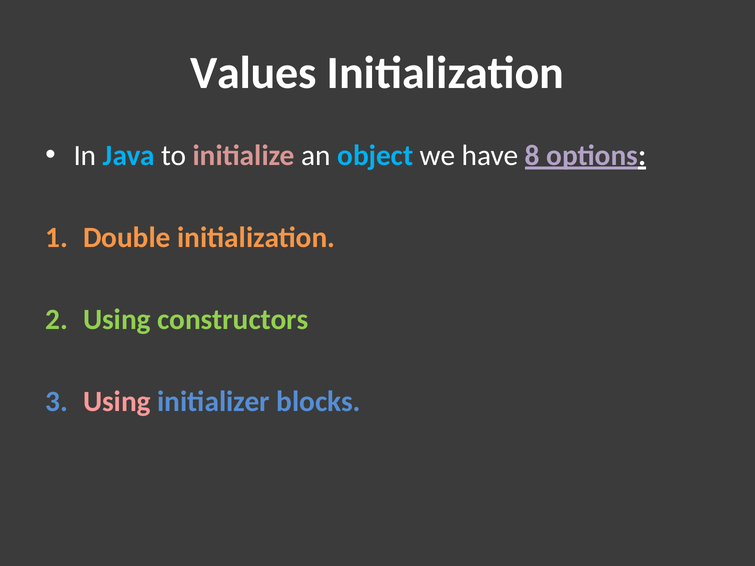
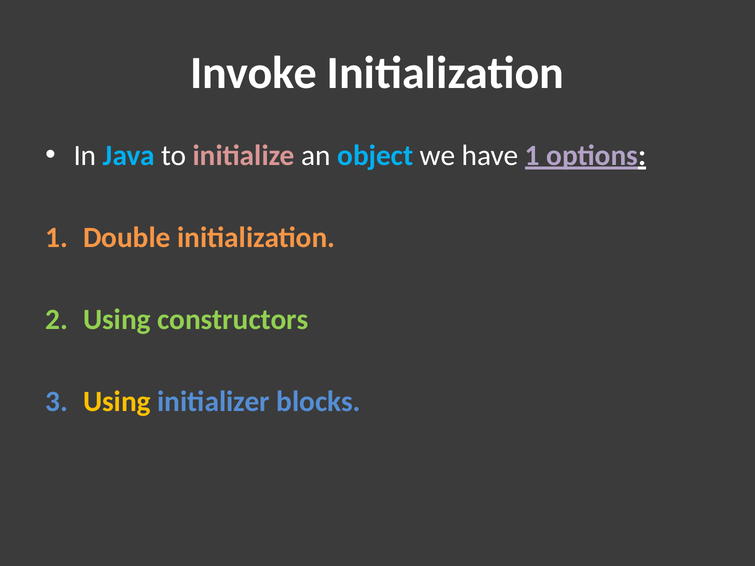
Values: Values -> Invoke
have 8: 8 -> 1
Using at (117, 402) colour: pink -> yellow
